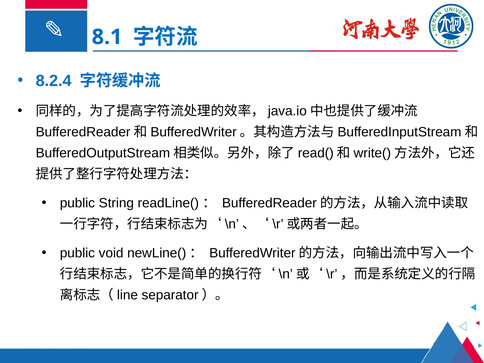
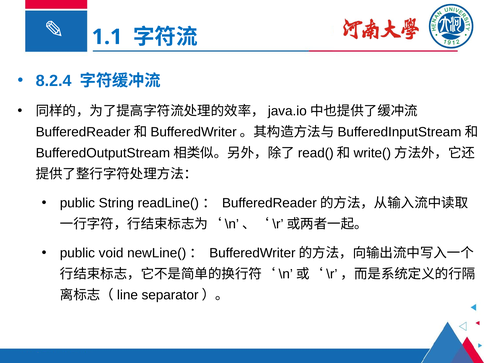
8.1: 8.1 -> 1.1
